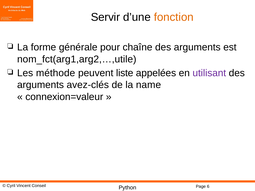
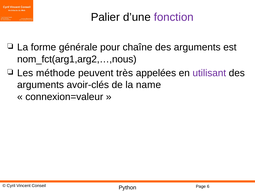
Servir: Servir -> Palier
fonction colour: orange -> purple
nom_fct(arg1,arg2,…,utile: nom_fct(arg1,arg2,…,utile -> nom_fct(arg1,arg2,…,nous
liste: liste -> très
avez-clés: avez-clés -> avoir-clés
